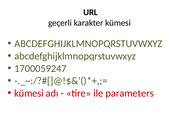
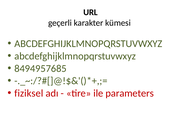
1700059247: 1700059247 -> 8494957685
kümesi at (29, 93): kümesi -> fiziksel
